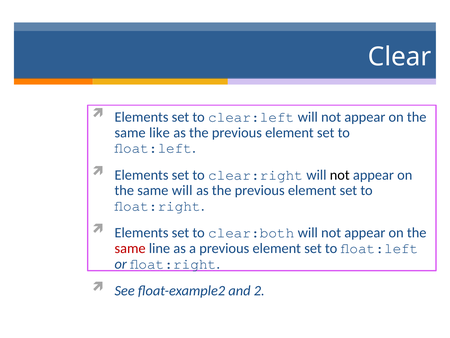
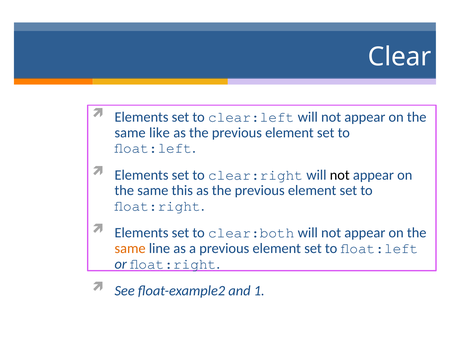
same will: will -> this
same at (130, 248) colour: red -> orange
2: 2 -> 1
